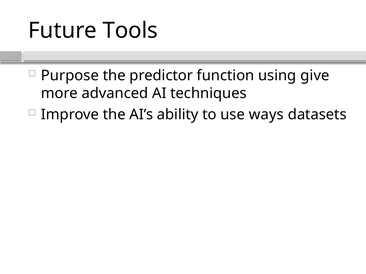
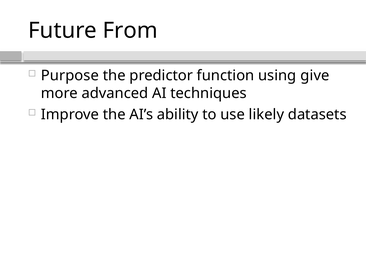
Tools: Tools -> From
ways: ways -> likely
